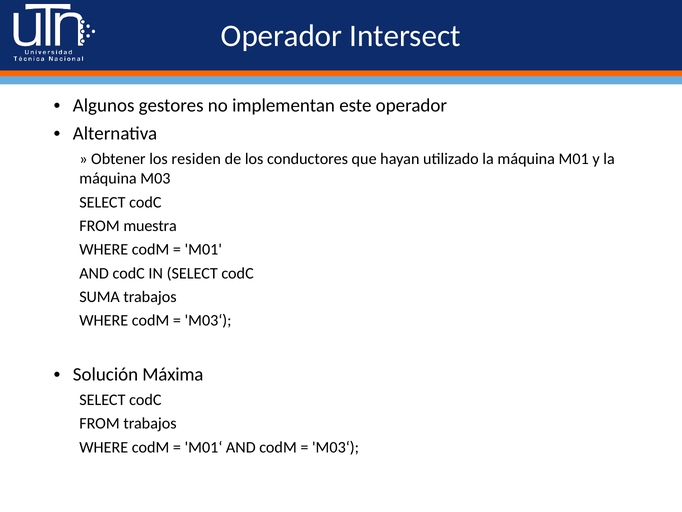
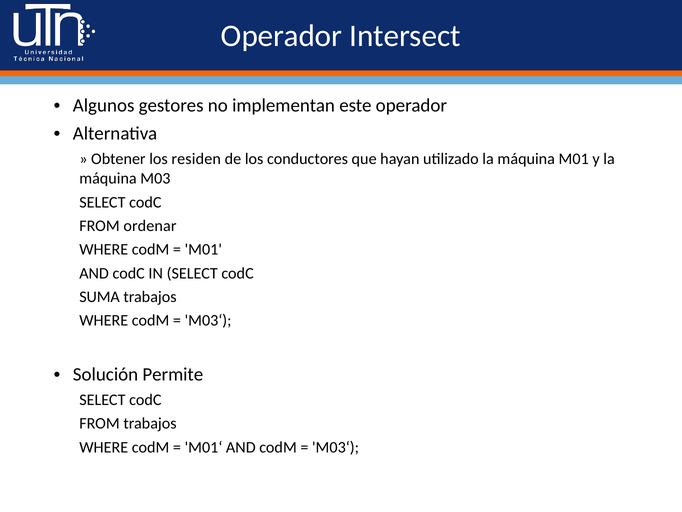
muestra: muestra -> ordenar
Máxima: Máxima -> Permite
